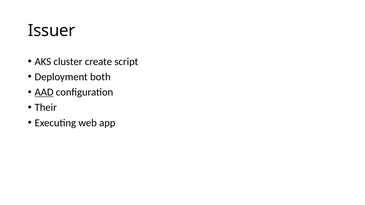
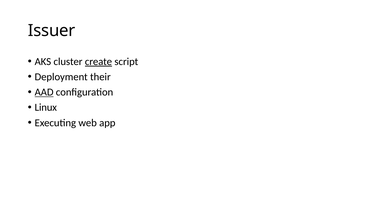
create underline: none -> present
both: both -> their
Their: Their -> Linux
